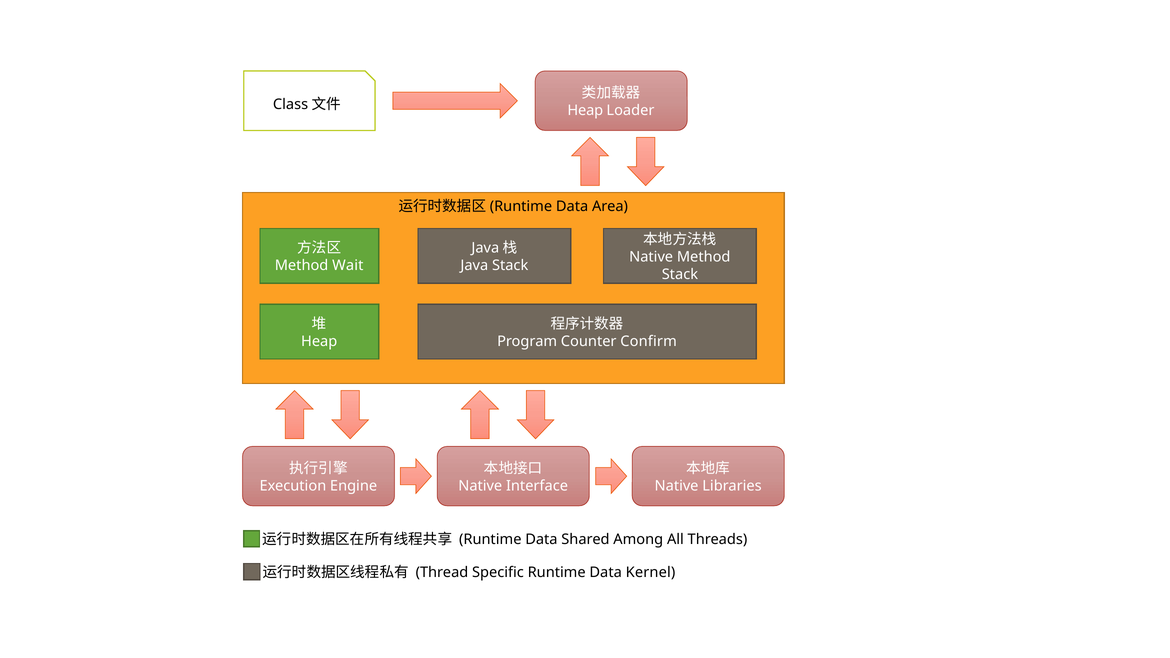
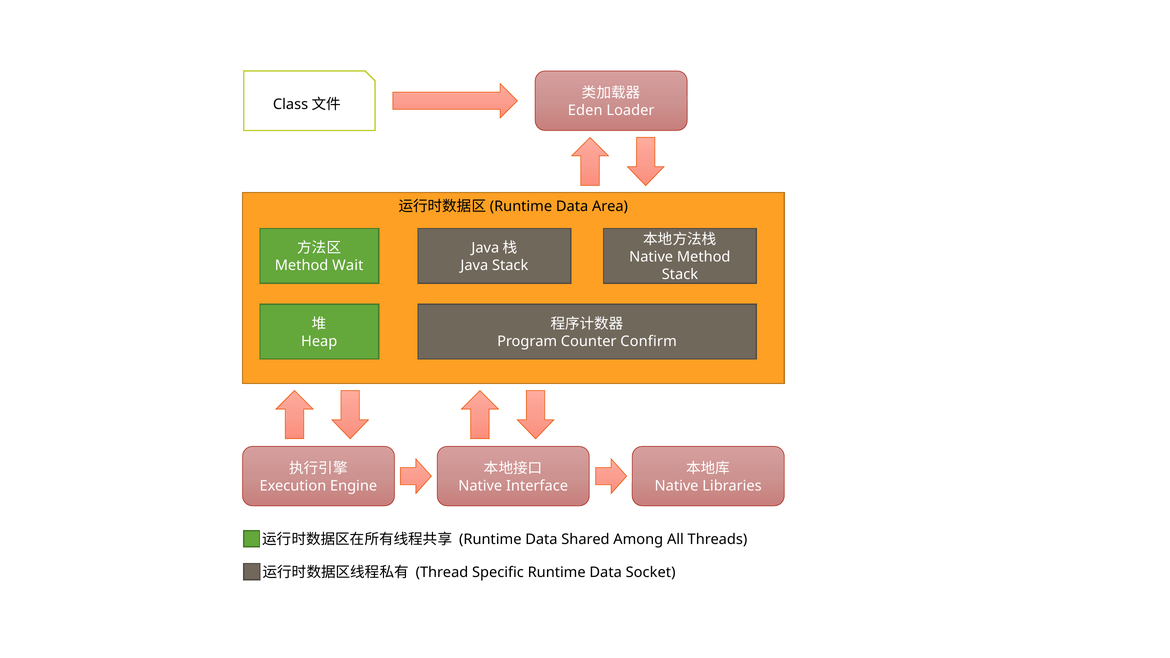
Heap at (585, 110): Heap -> Eden
Kernel: Kernel -> Socket
